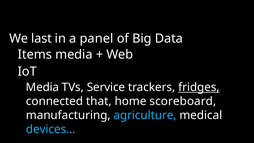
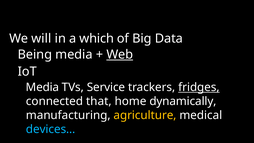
last: last -> will
panel: panel -> which
Items: Items -> Being
Web underline: none -> present
scoreboard: scoreboard -> dynamically
agriculture colour: light blue -> yellow
